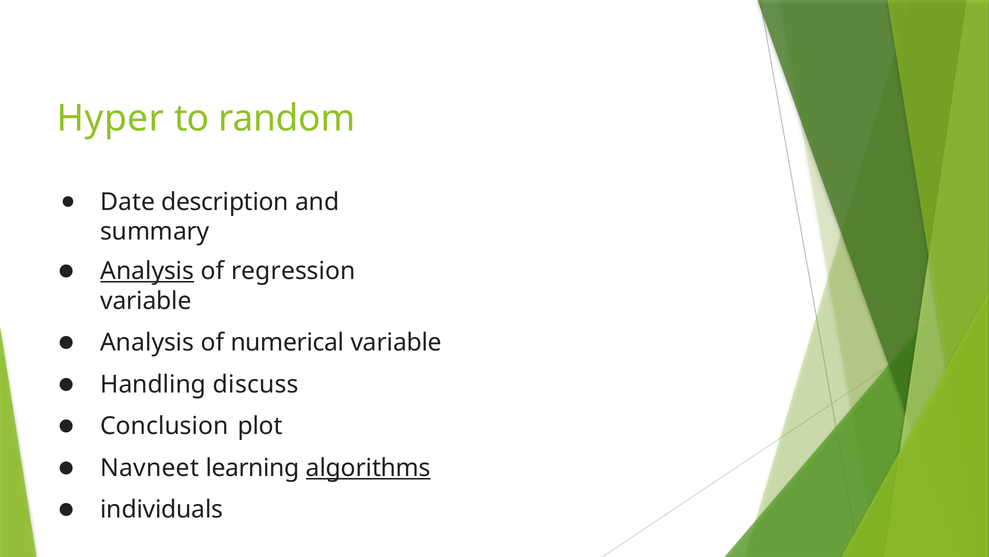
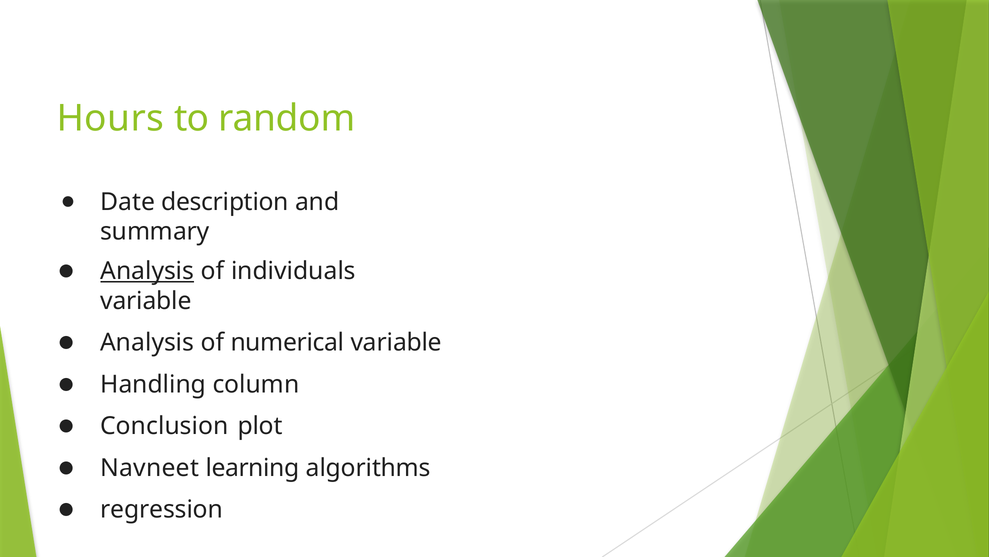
Hyper: Hyper -> Hours
regression: regression -> individuals
discuss: discuss -> column
algorithms underline: present -> none
individuals: individuals -> regression
